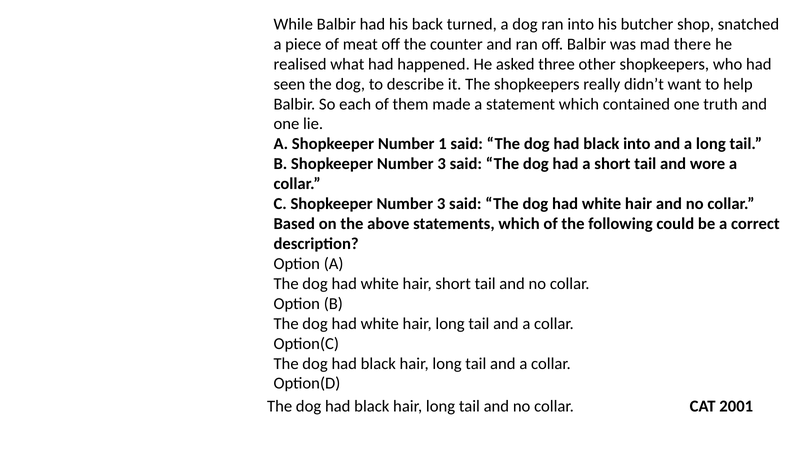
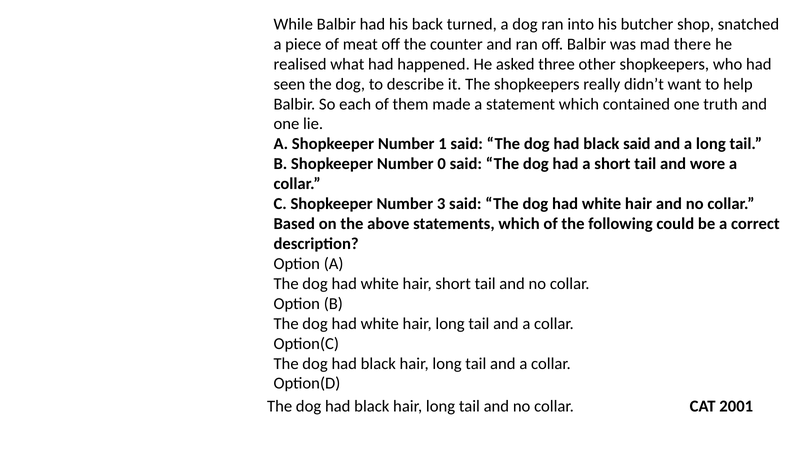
black into: into -> said
B Shopkeeper Number 3: 3 -> 0
